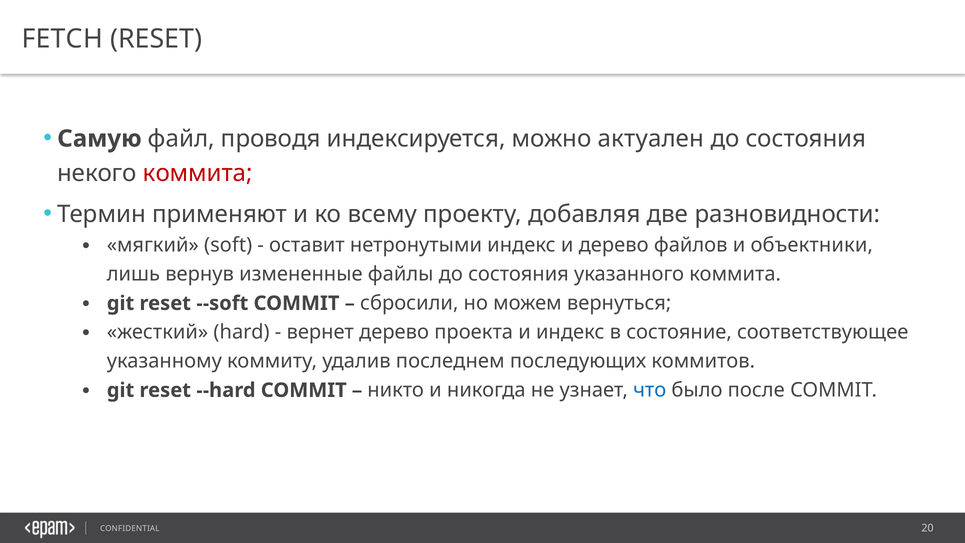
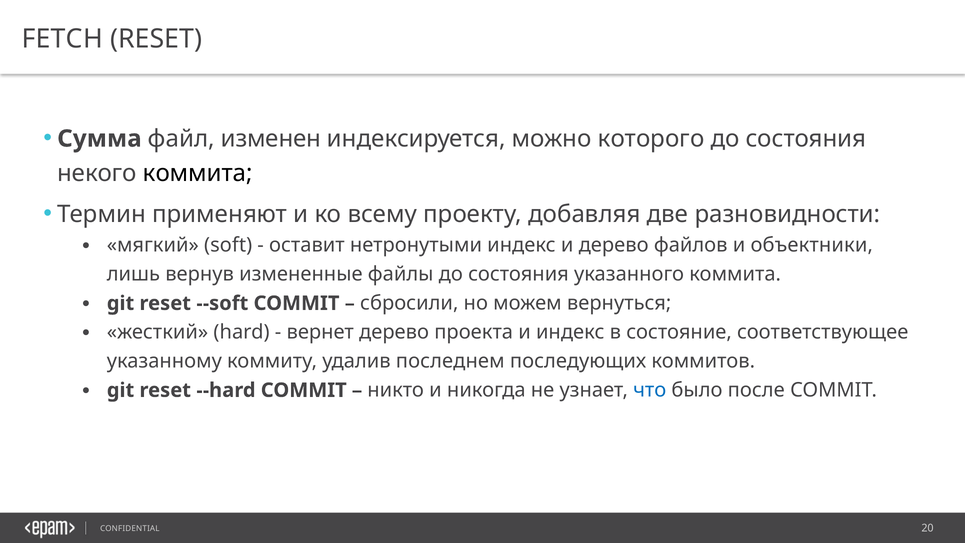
Самую: Самую -> Сумма
проводя: проводя -> изменен
актуален: актуален -> которого
коммита at (198, 173) colour: red -> black
